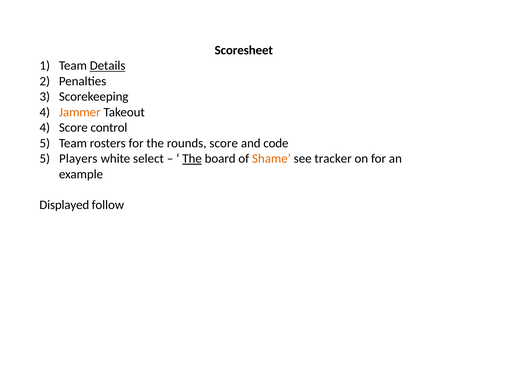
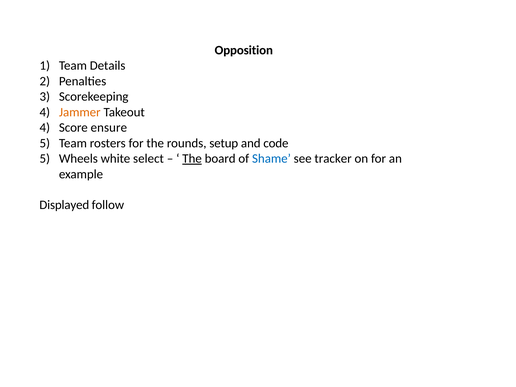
Scoresheet: Scoresheet -> Opposition
Details underline: present -> none
control: control -> ensure
rounds score: score -> setup
Players: Players -> Wheels
Shame colour: orange -> blue
